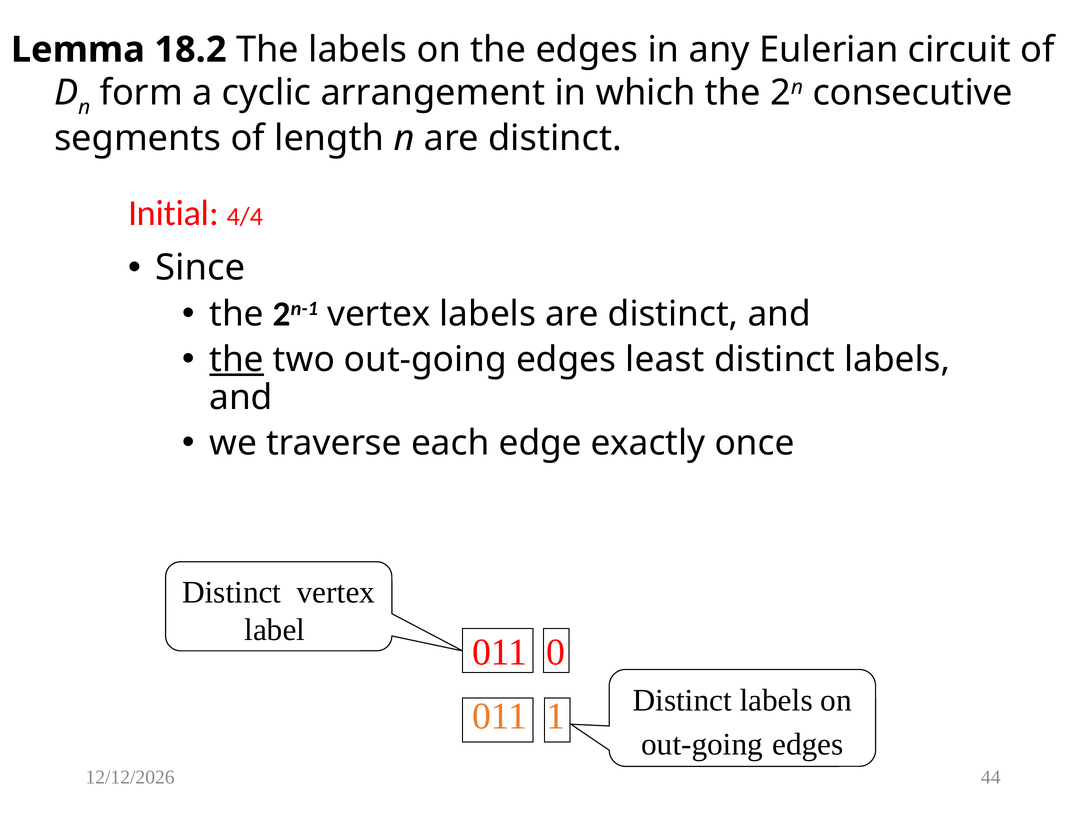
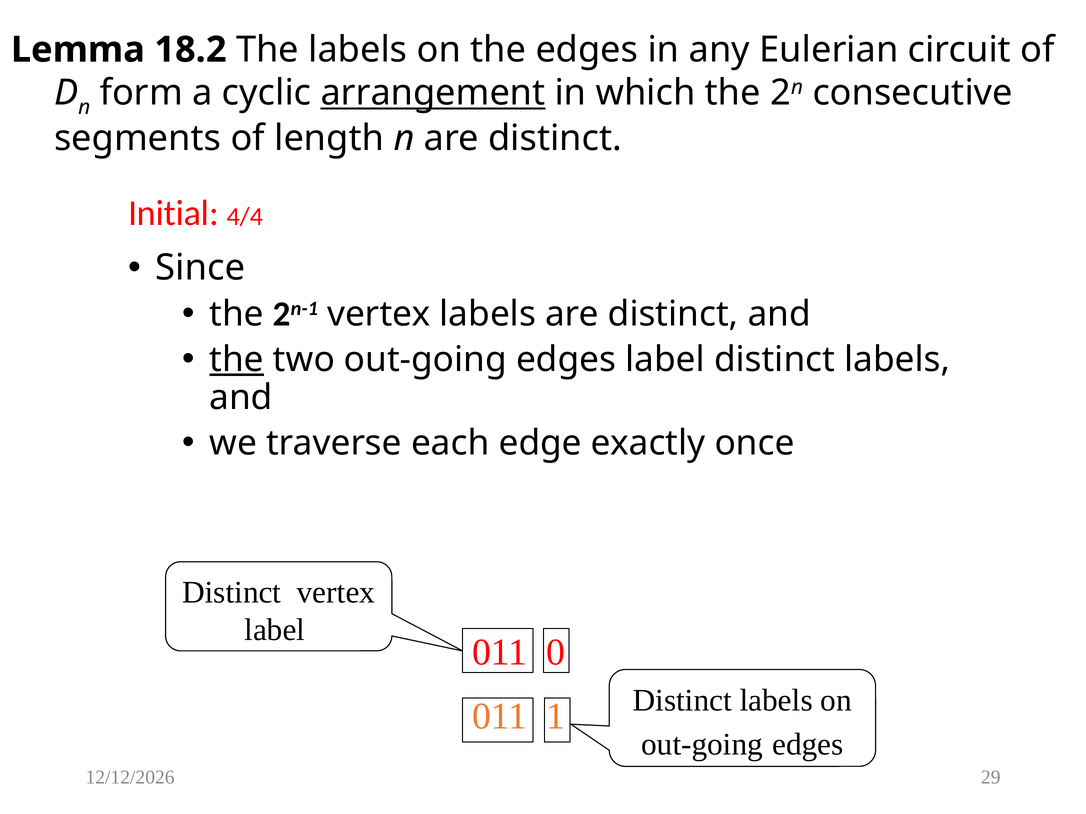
arrangement underline: none -> present
edges least: least -> label
44: 44 -> 29
